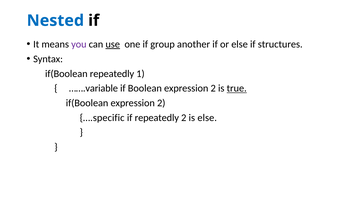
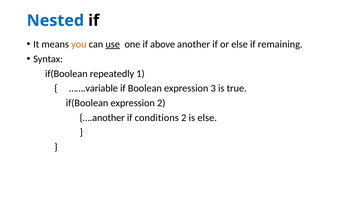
you colour: purple -> orange
group: group -> above
structures: structures -> remaining
Boolean expression 2: 2 -> 3
true underline: present -> none
….specific: ….specific -> ….another
if repeatedly: repeatedly -> conditions
